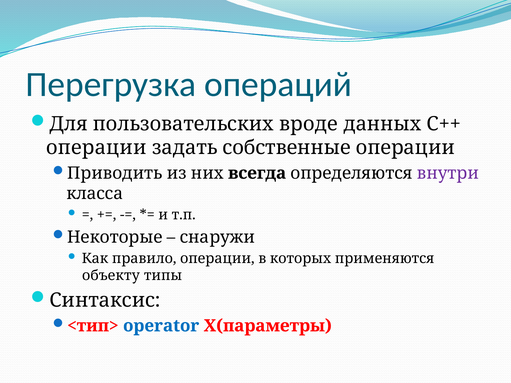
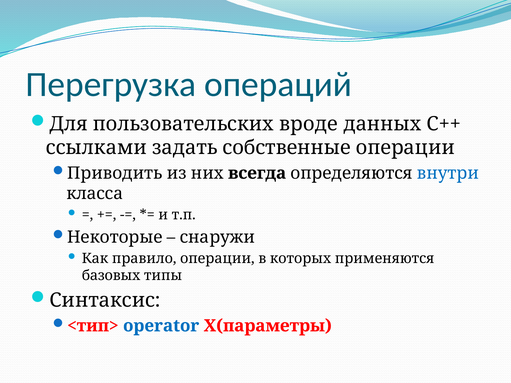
операции at (96, 148): операции -> ссылками
внутри colour: purple -> blue
объекту: объекту -> базовых
